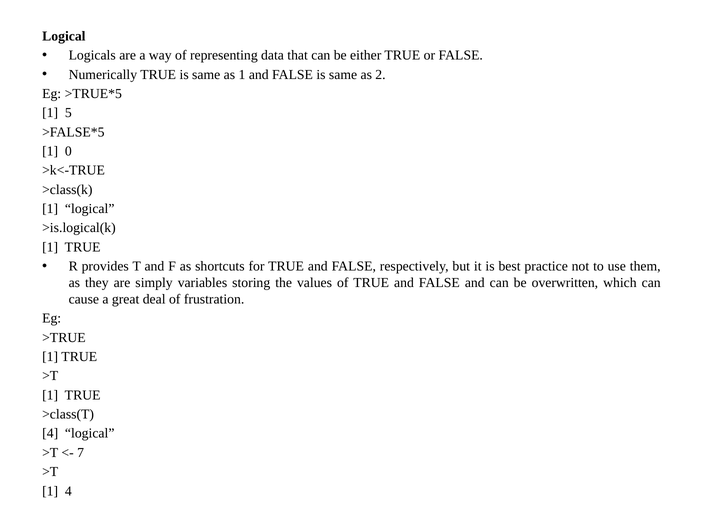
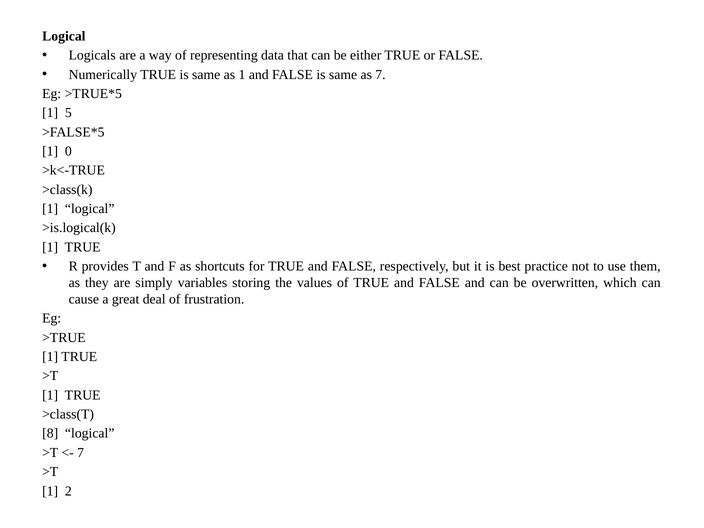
as 2: 2 -> 7
4 at (50, 433): 4 -> 8
1 4: 4 -> 2
